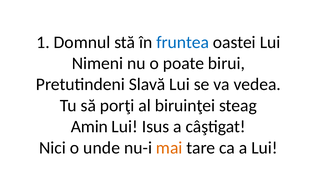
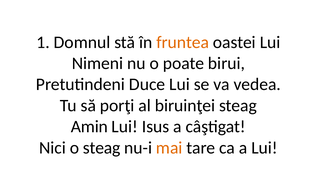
fruntea colour: blue -> orange
Slavă: Slavă -> Duce
o unde: unde -> steag
